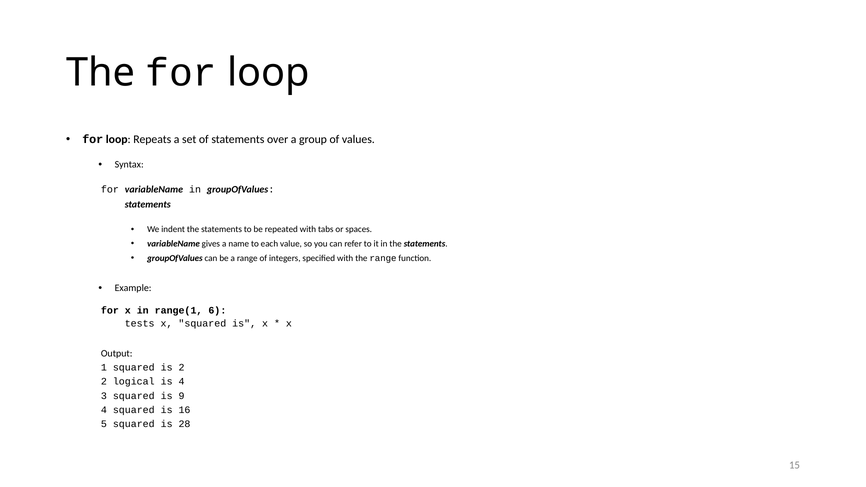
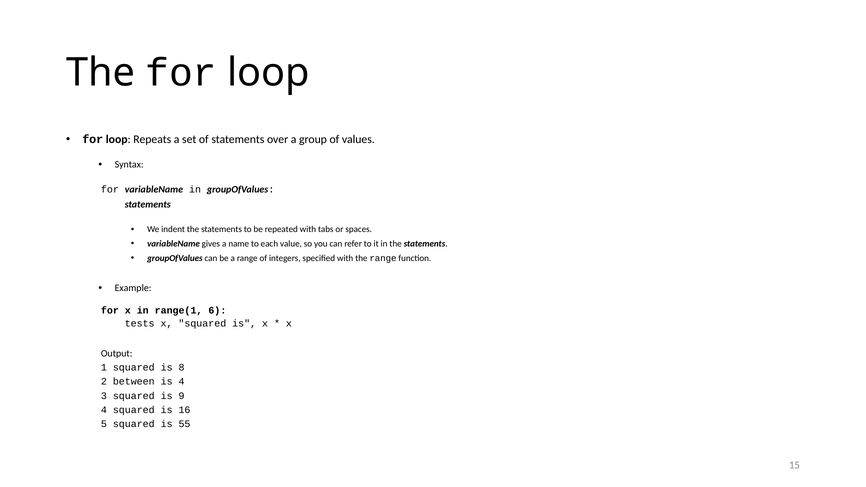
is 2: 2 -> 8
logical: logical -> between
28: 28 -> 55
